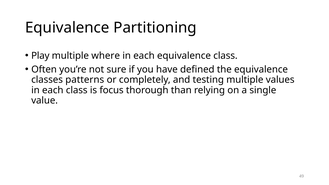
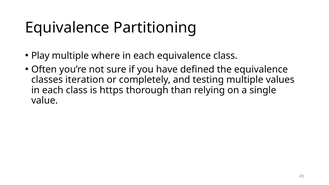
patterns: patterns -> iteration
focus: focus -> https
